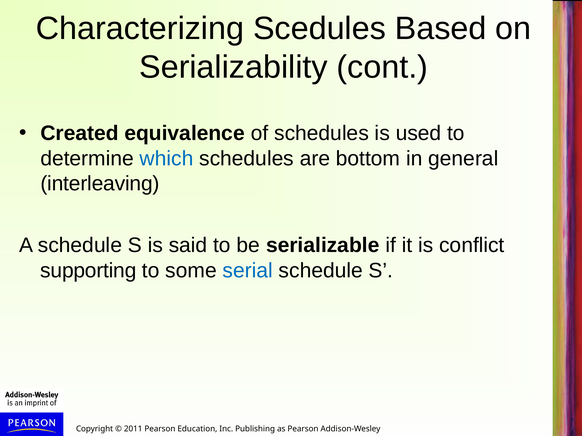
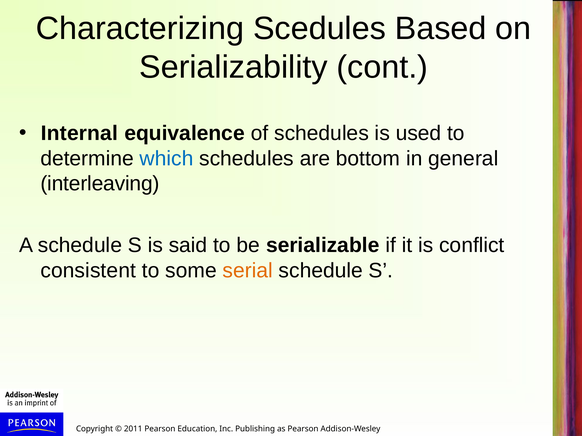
Created: Created -> Internal
supporting: supporting -> consistent
serial colour: blue -> orange
